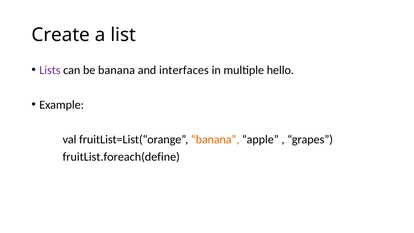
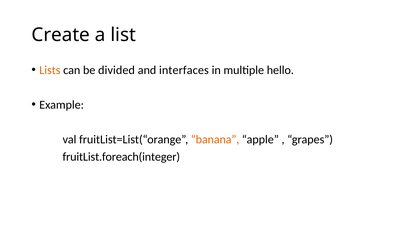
Lists colour: purple -> orange
be banana: banana -> divided
fruitList.foreach(define: fruitList.foreach(define -> fruitList.foreach(integer
